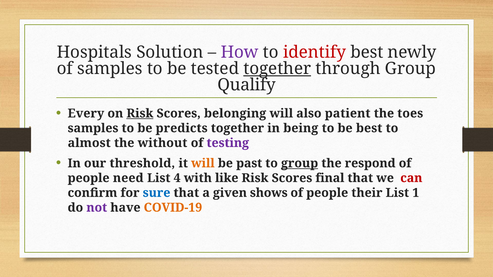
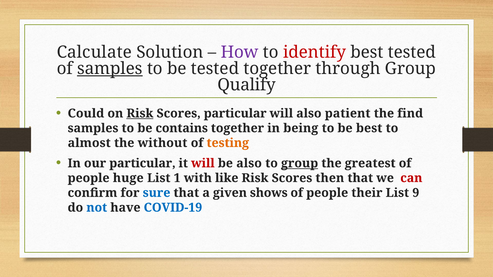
Hospitals: Hospitals -> Calculate
best newly: newly -> tested
samples at (110, 69) underline: none -> present
together at (277, 69) underline: present -> none
Every: Every -> Could
Scores belonging: belonging -> particular
toes: toes -> find
predicts: predicts -> contains
testing colour: purple -> orange
our threshold: threshold -> particular
will at (203, 163) colour: orange -> red
be past: past -> also
respond: respond -> greatest
need: need -> huge
4: 4 -> 1
final: final -> then
1: 1 -> 9
not colour: purple -> blue
COVID-19 colour: orange -> blue
